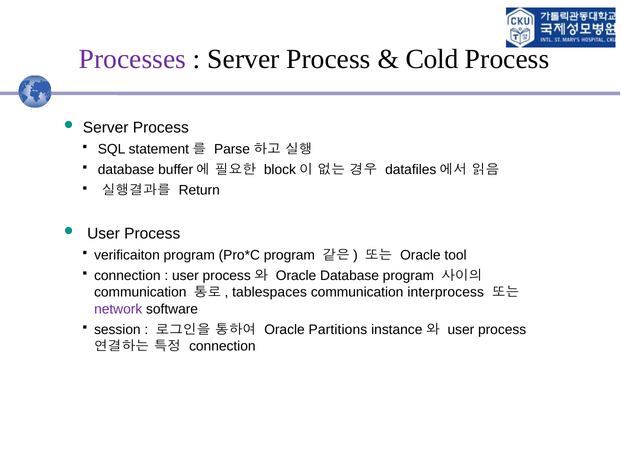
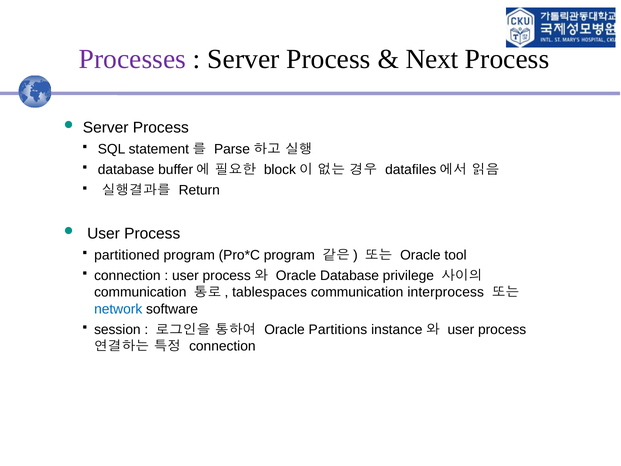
Cold: Cold -> Next
verificaiton: verificaiton -> partitioned
Database program: program -> privilege
network colour: purple -> blue
